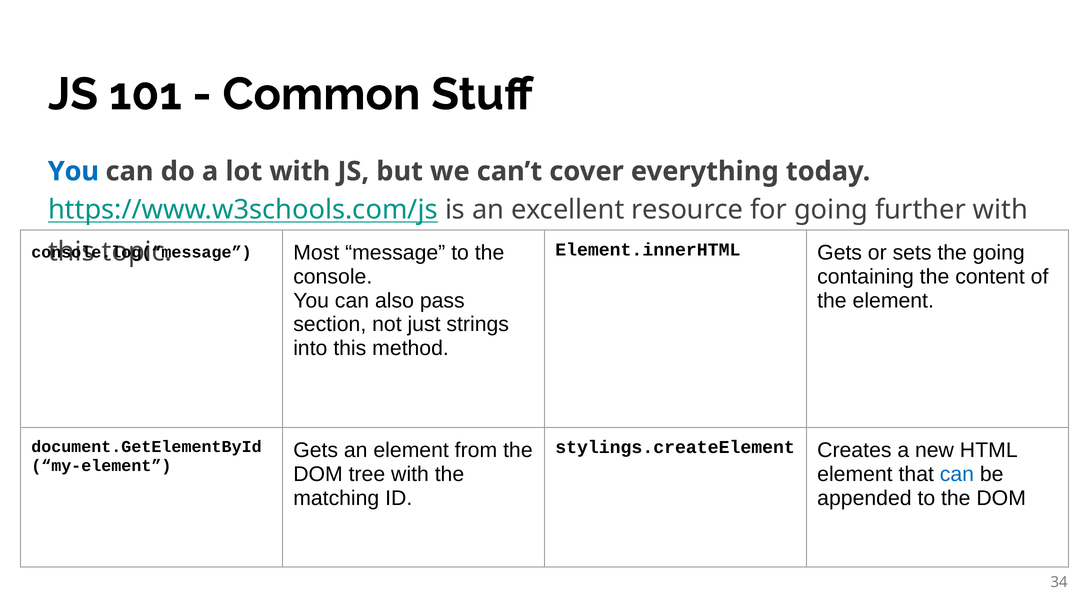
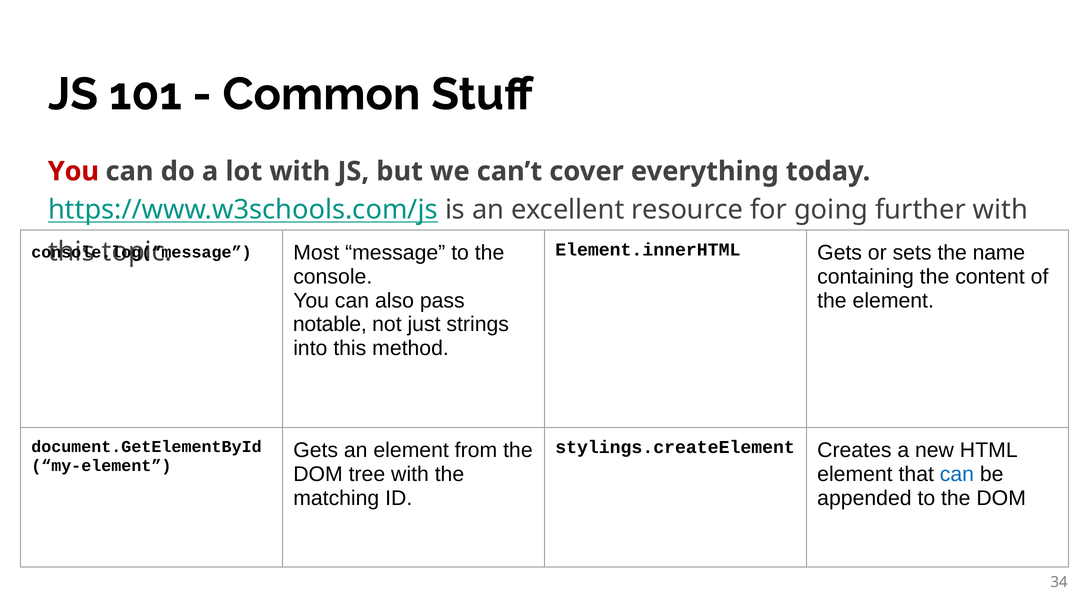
You at (73, 171) colour: blue -> red
the going: going -> name
section: section -> notable
